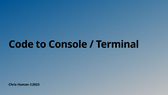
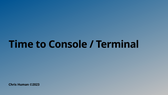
Code: Code -> Time
